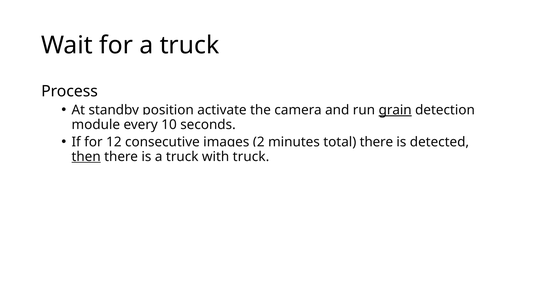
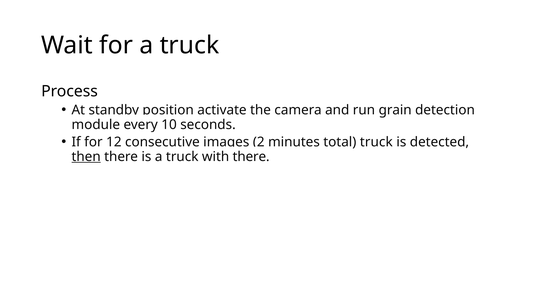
grain underline: present -> none
total there: there -> truck
with truck: truck -> there
